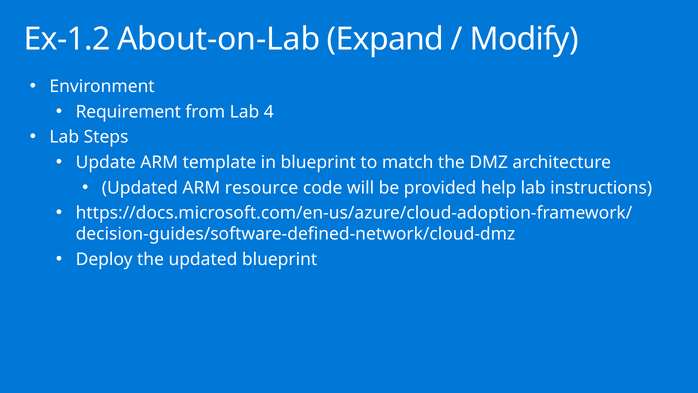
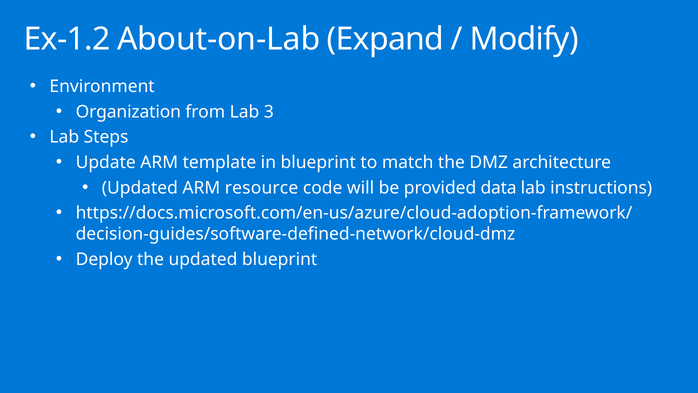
Requirement: Requirement -> Organization
4: 4 -> 3
help: help -> data
